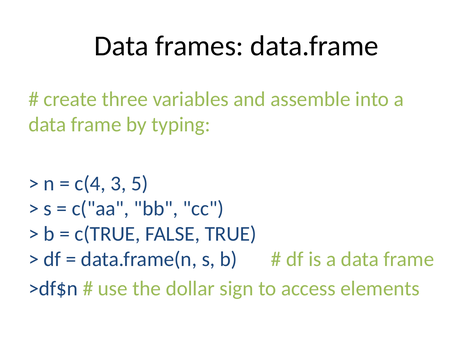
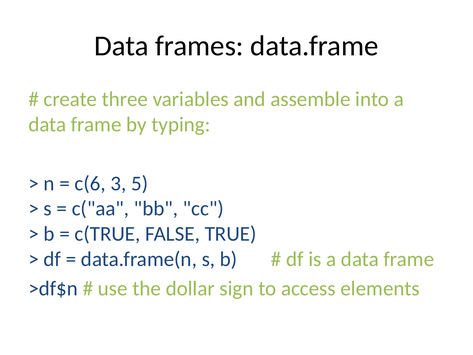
c(4: c(4 -> c(6
